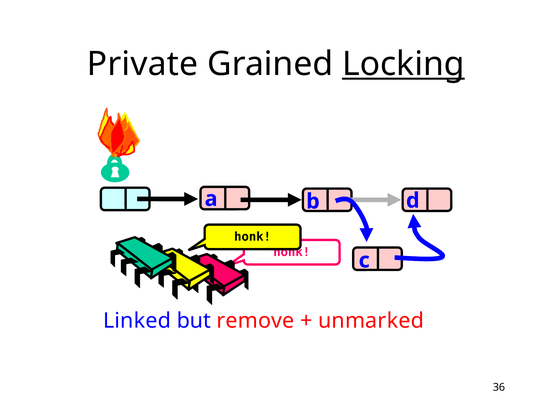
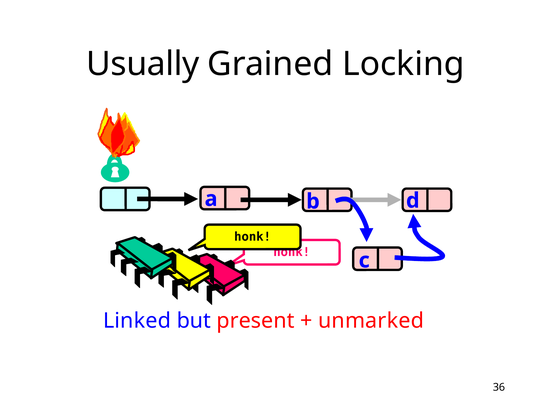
Private: Private -> Usually
Locking underline: present -> none
remove: remove -> present
